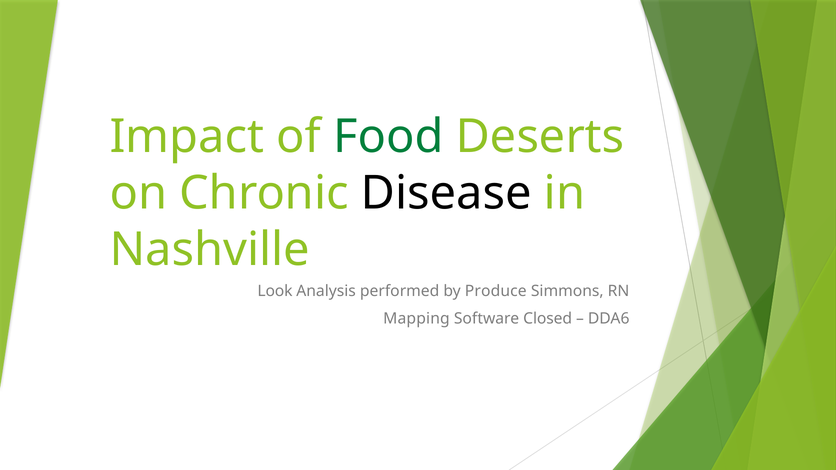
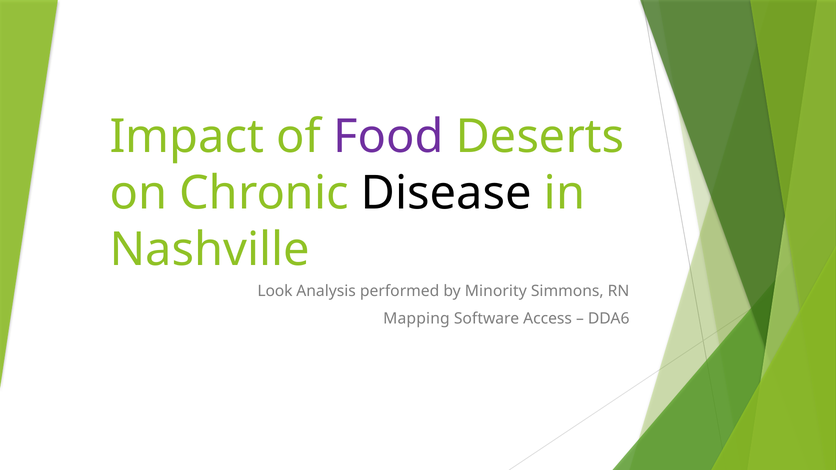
Food colour: green -> purple
Produce: Produce -> Minority
Closed: Closed -> Access
